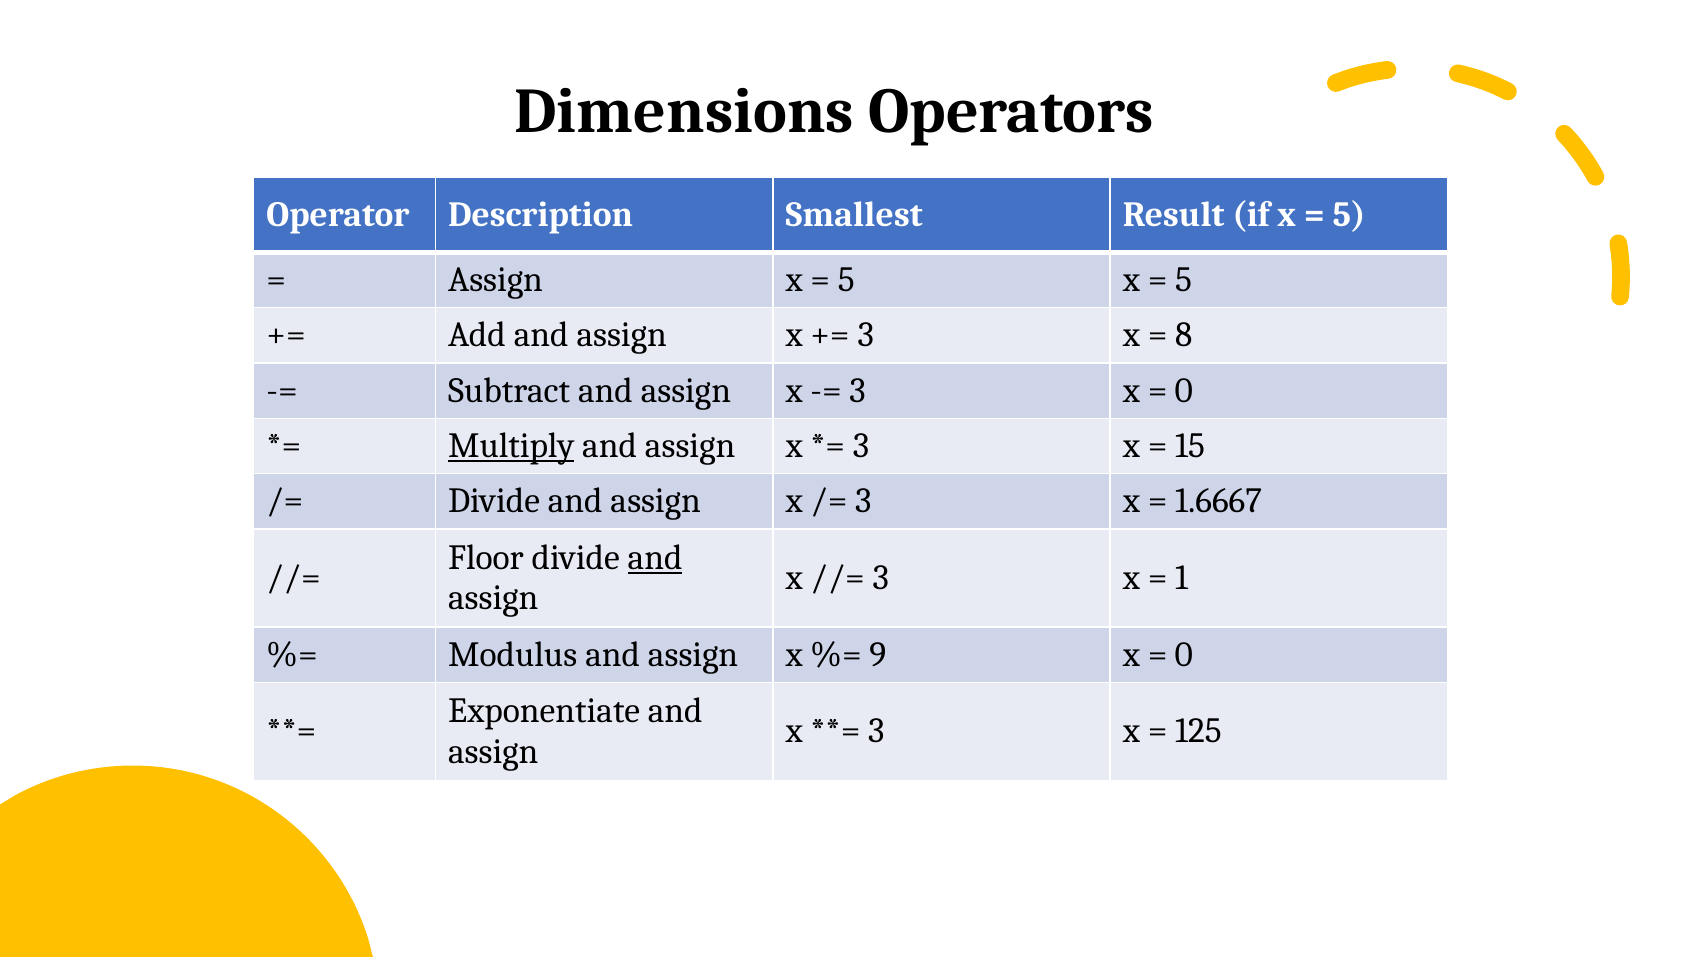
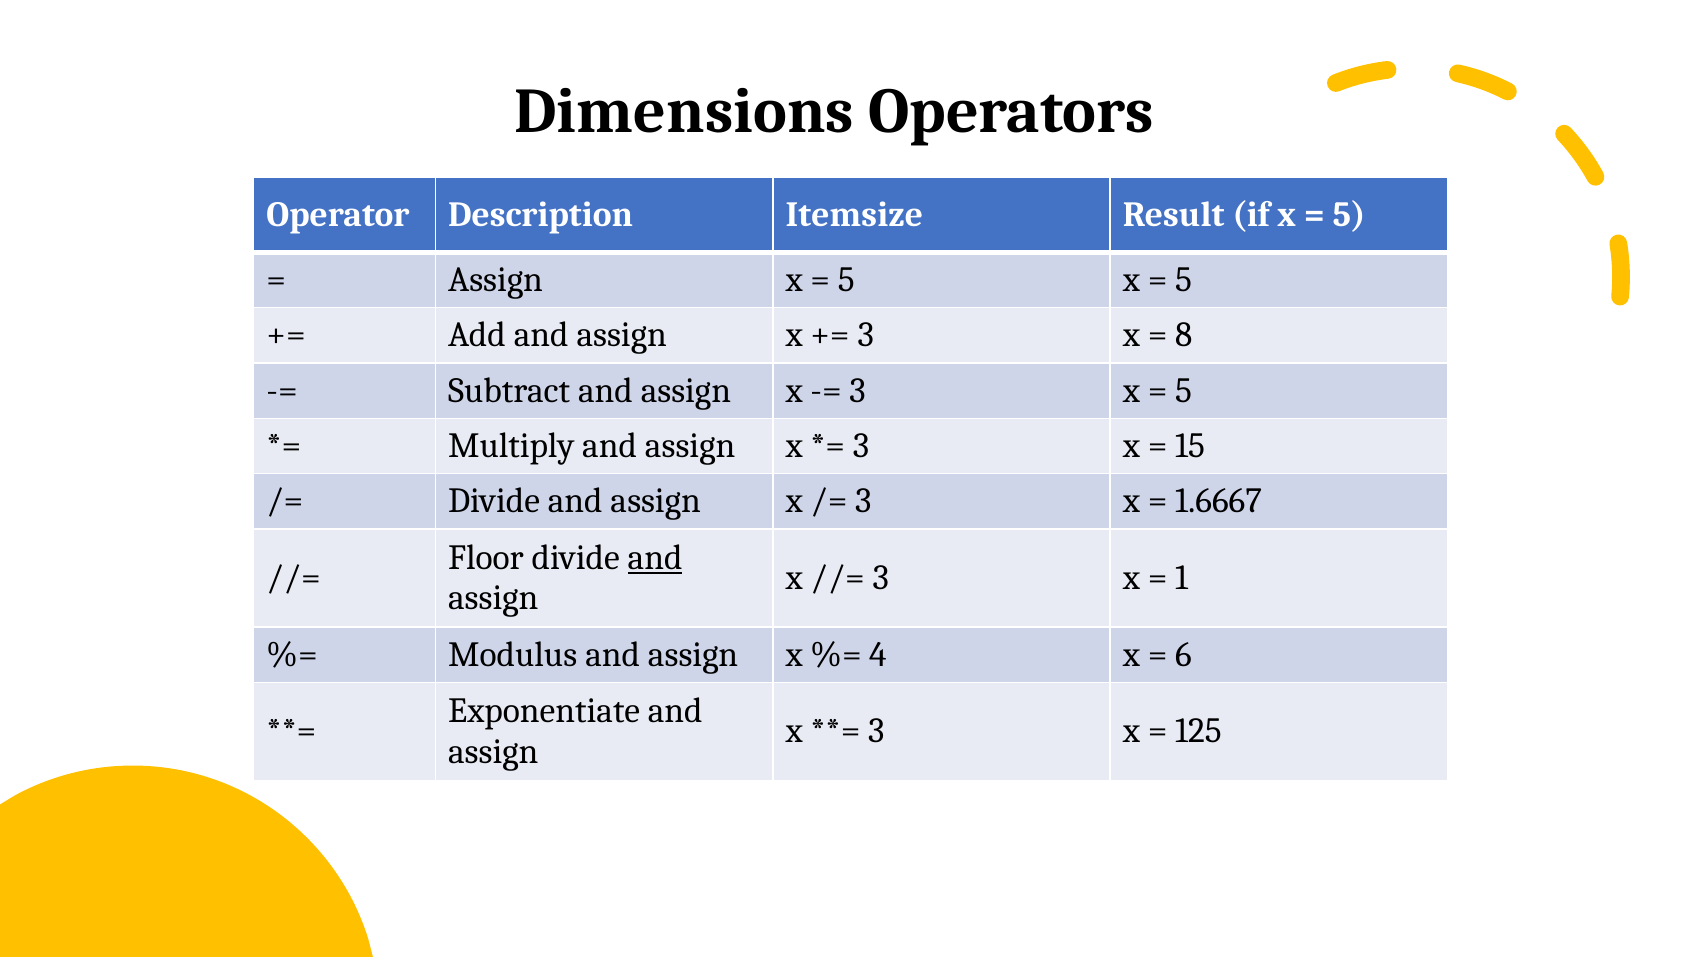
Smallest: Smallest -> Itemsize
0 at (1184, 390): 0 -> 5
Multiply underline: present -> none
9: 9 -> 4
0 at (1184, 654): 0 -> 6
